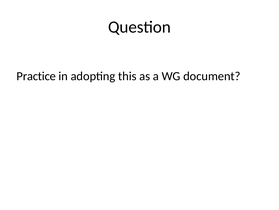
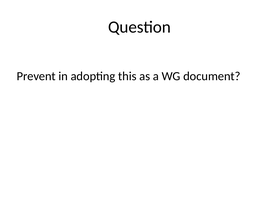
Practice: Practice -> Prevent
